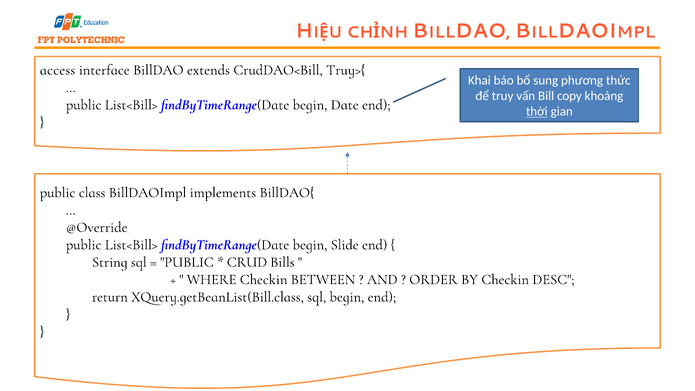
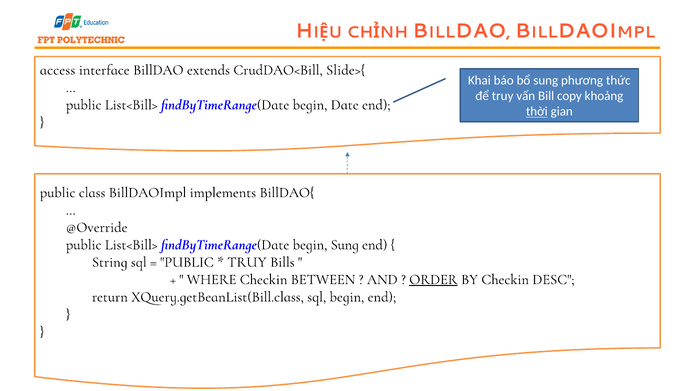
Truy>{: Truy>{ -> Slide>{
begin Slide: Slide -> Sung
CRUD at (247, 262): CRUD -> TRUY
ORDER underline: none -> present
